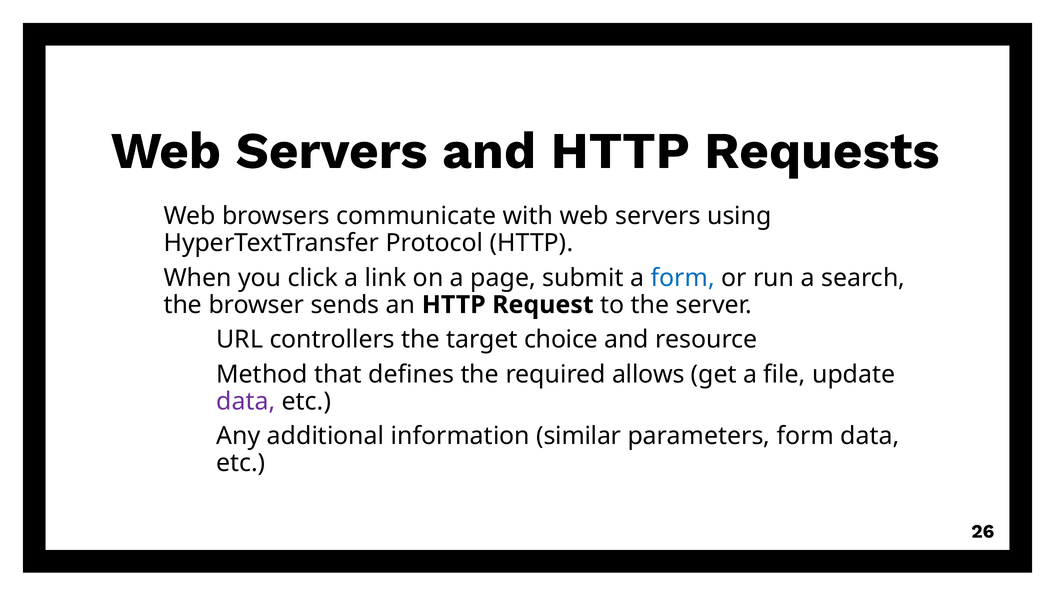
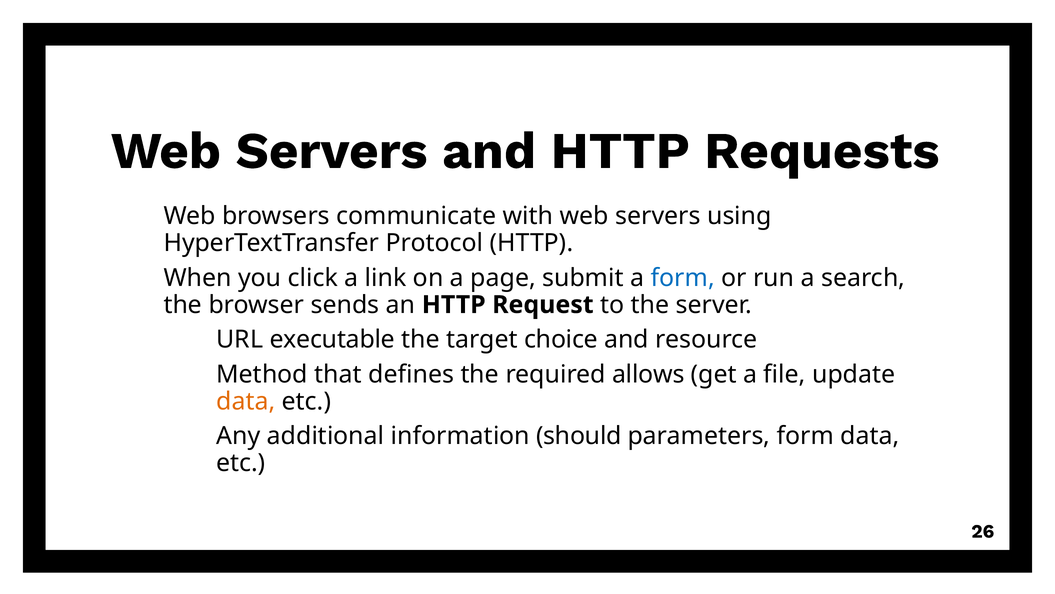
controllers: controllers -> executable
data at (246, 401) colour: purple -> orange
similar: similar -> should
